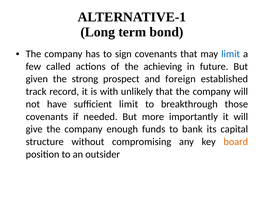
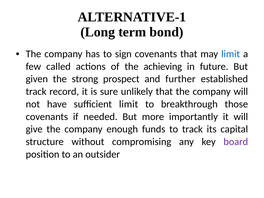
foreign: foreign -> further
with: with -> sure
to bank: bank -> track
board colour: orange -> purple
